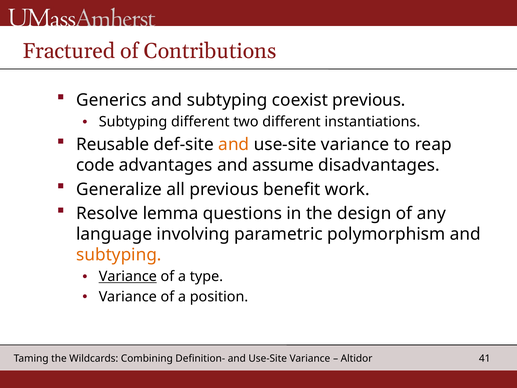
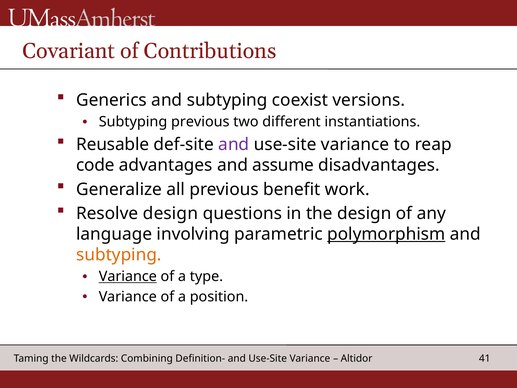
Fractured: Fractured -> Covariant
coexist previous: previous -> versions
Subtyping different: different -> previous
and at (234, 144) colour: orange -> purple
Resolve lemma: lemma -> design
polymorphism underline: none -> present
